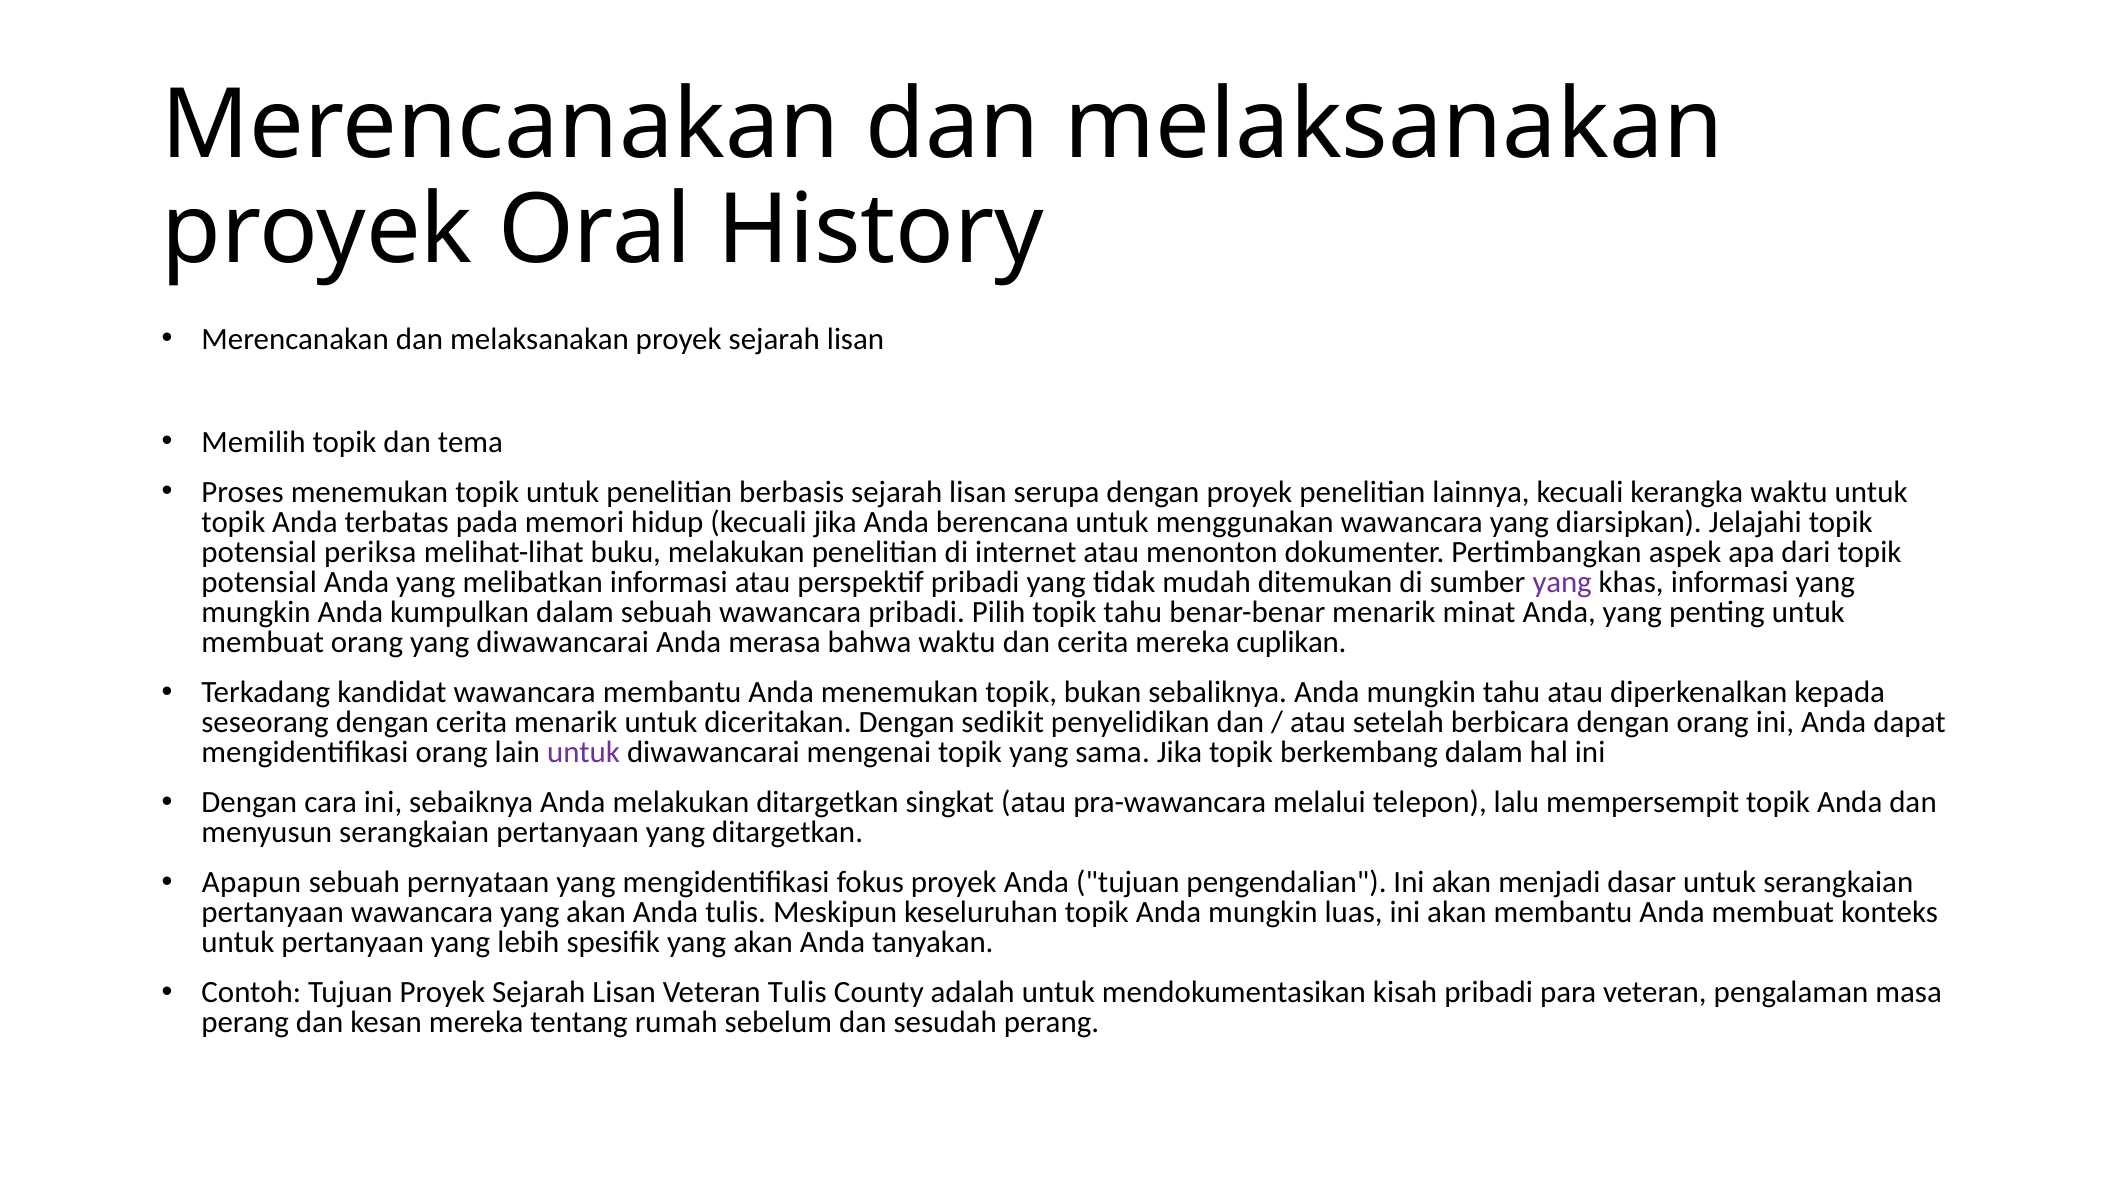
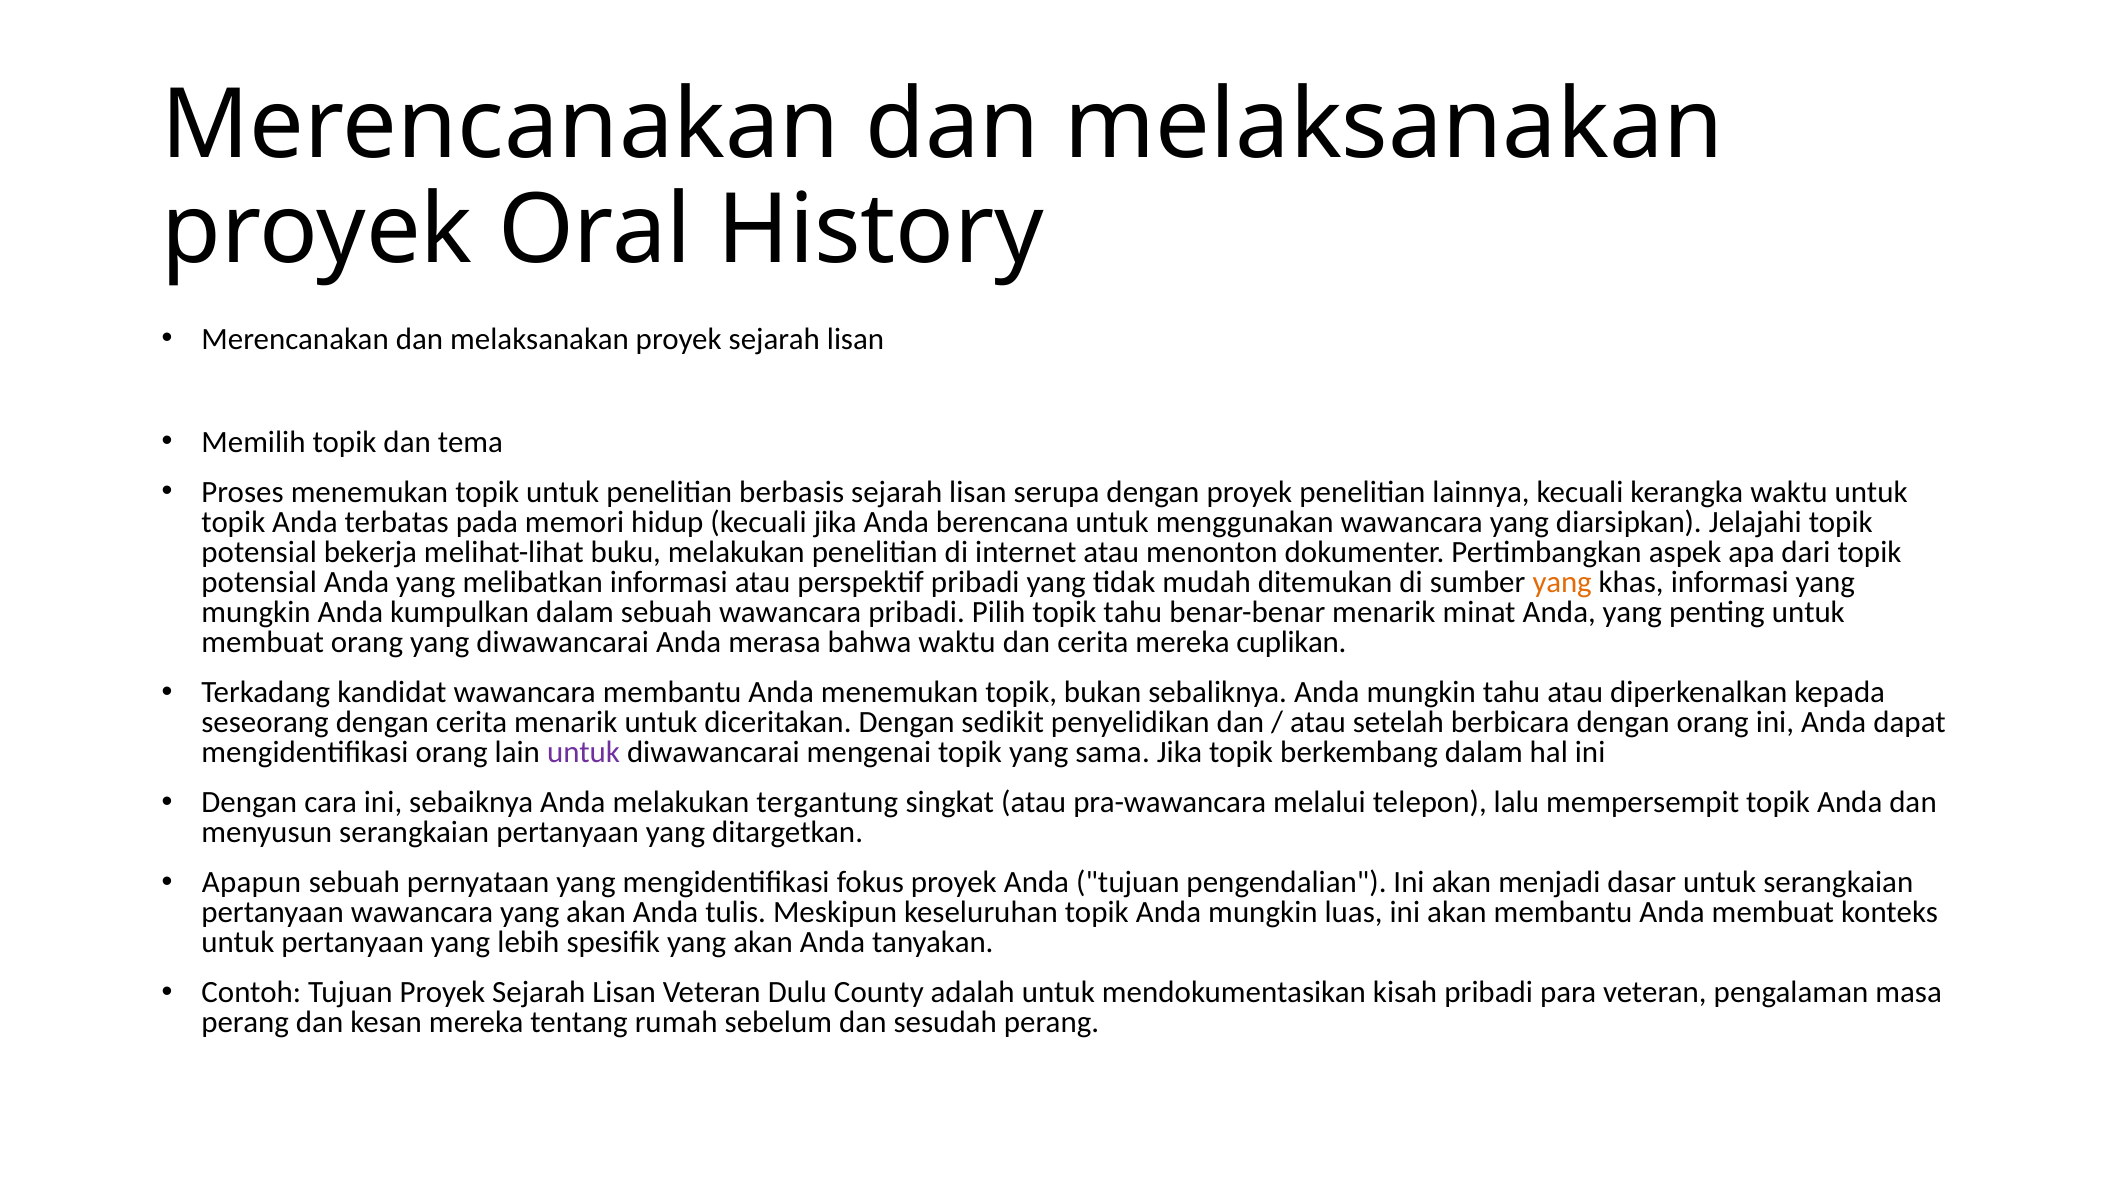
periksa: periksa -> bekerja
yang at (1562, 583) colour: purple -> orange
melakukan ditargetkan: ditargetkan -> tergantung
Veteran Tulis: Tulis -> Dulu
